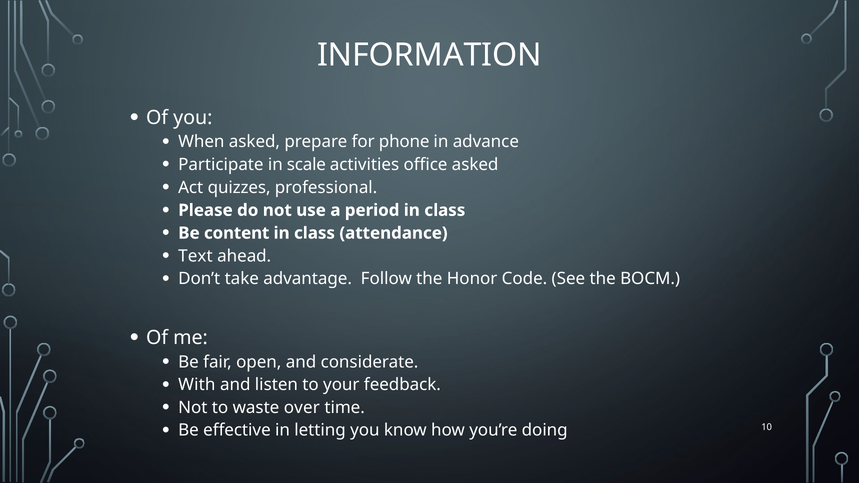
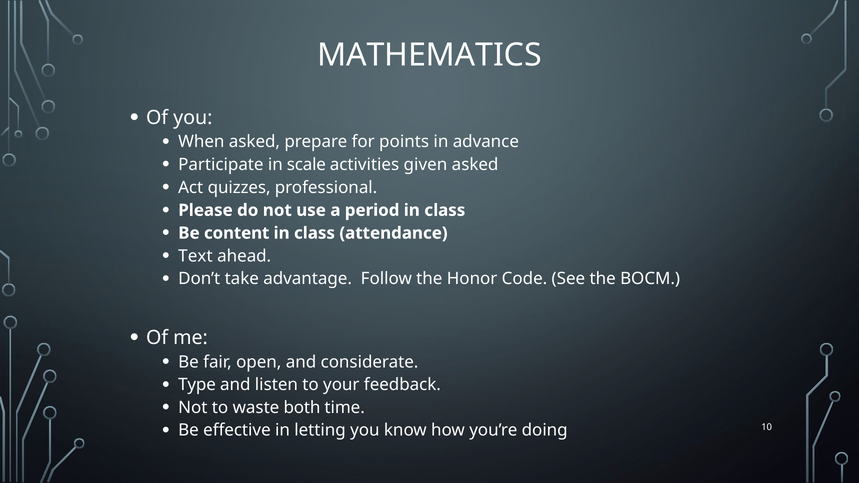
INFORMATION: INFORMATION -> MATHEMATICS
phone: phone -> points
office: office -> given
With: With -> Type
over: over -> both
